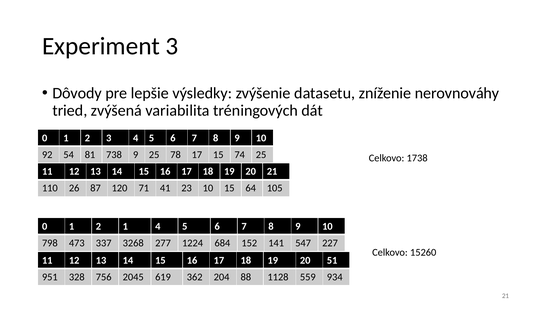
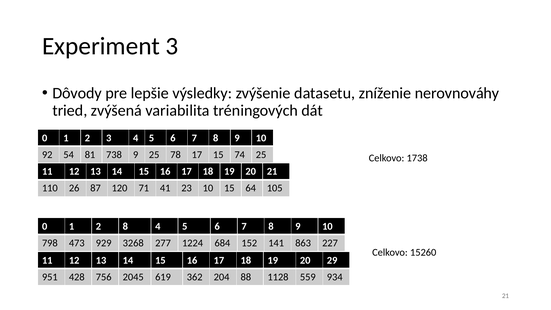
2 1: 1 -> 8
337: 337 -> 929
547: 547 -> 863
51: 51 -> 29
328: 328 -> 428
